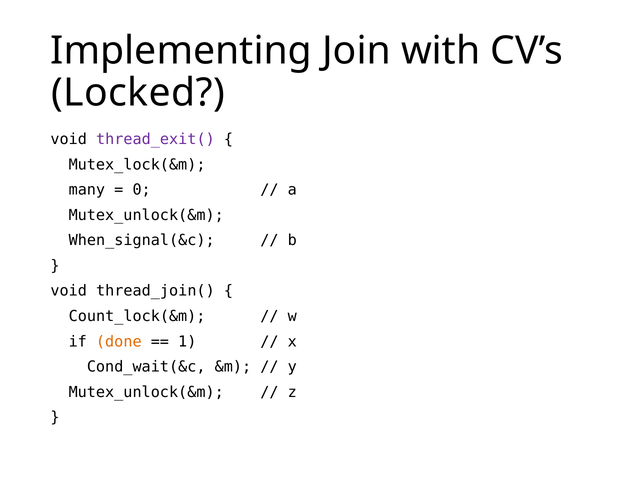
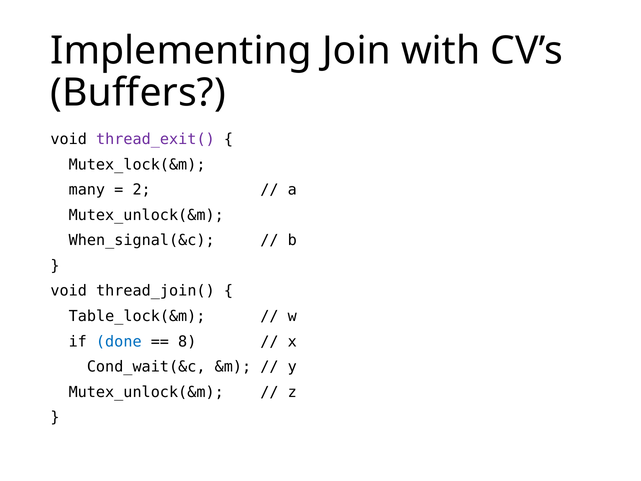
Locked: Locked -> Buffers
0: 0 -> 2
Count_lock(&m: Count_lock(&m -> Table_lock(&m
done colour: orange -> blue
1: 1 -> 8
